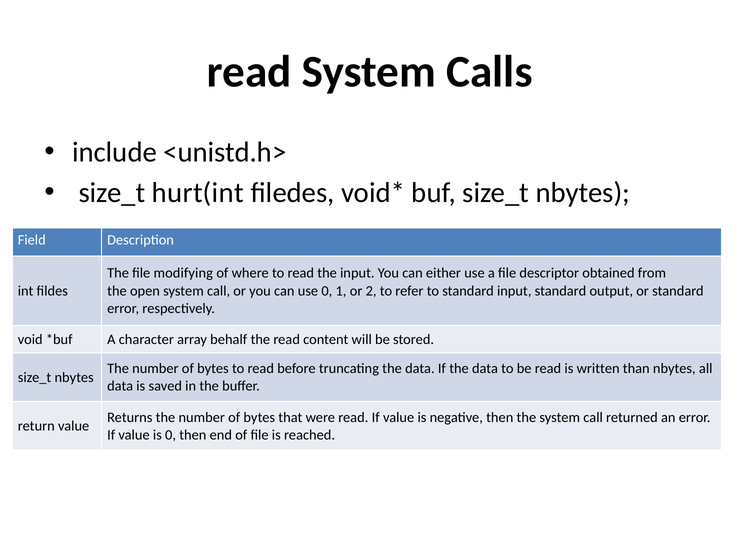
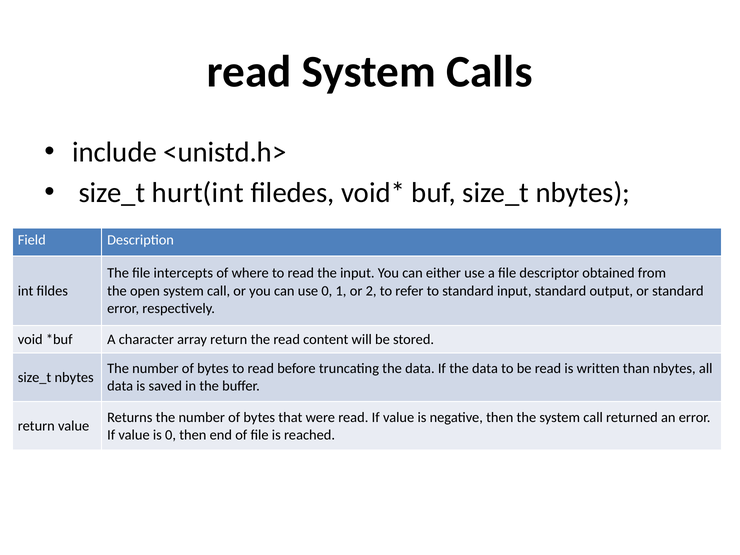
modifying: modifying -> intercepts
array behalf: behalf -> return
